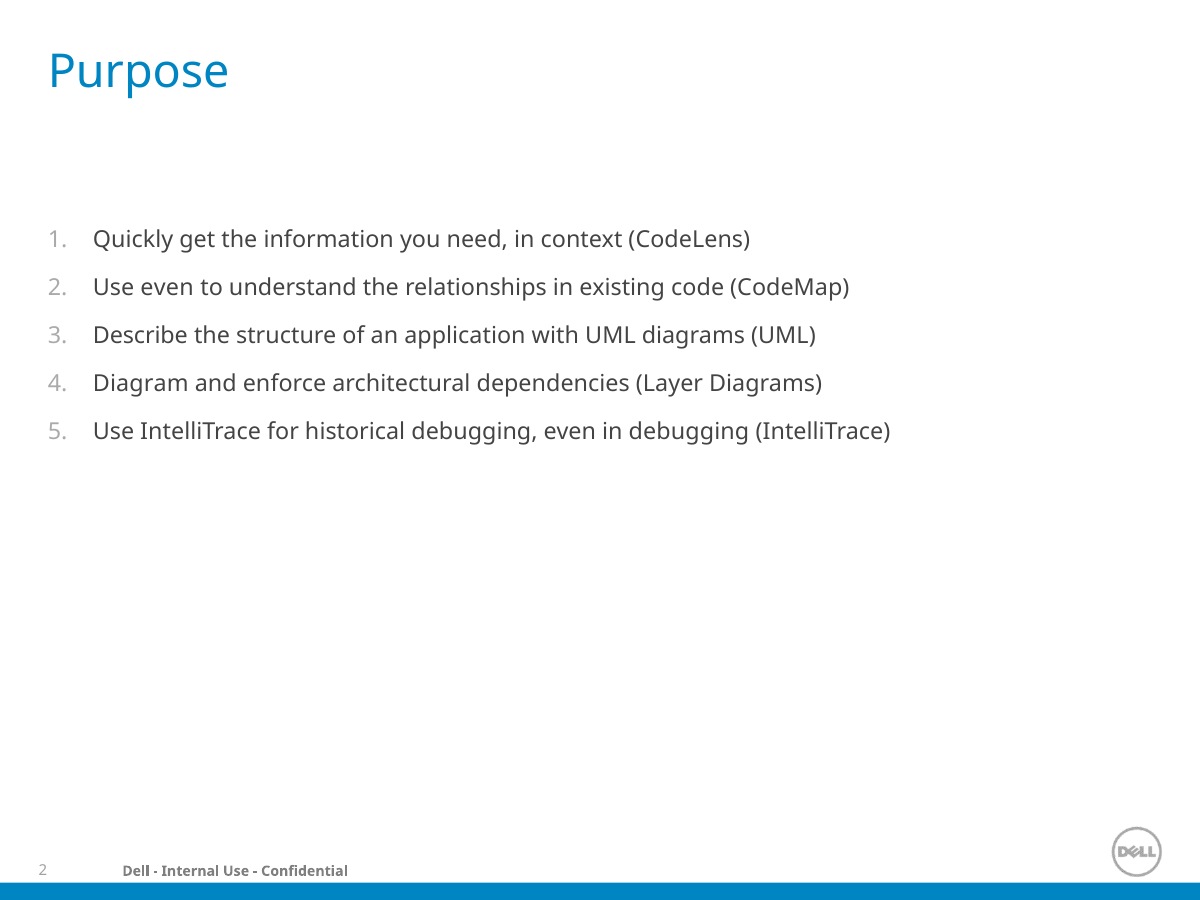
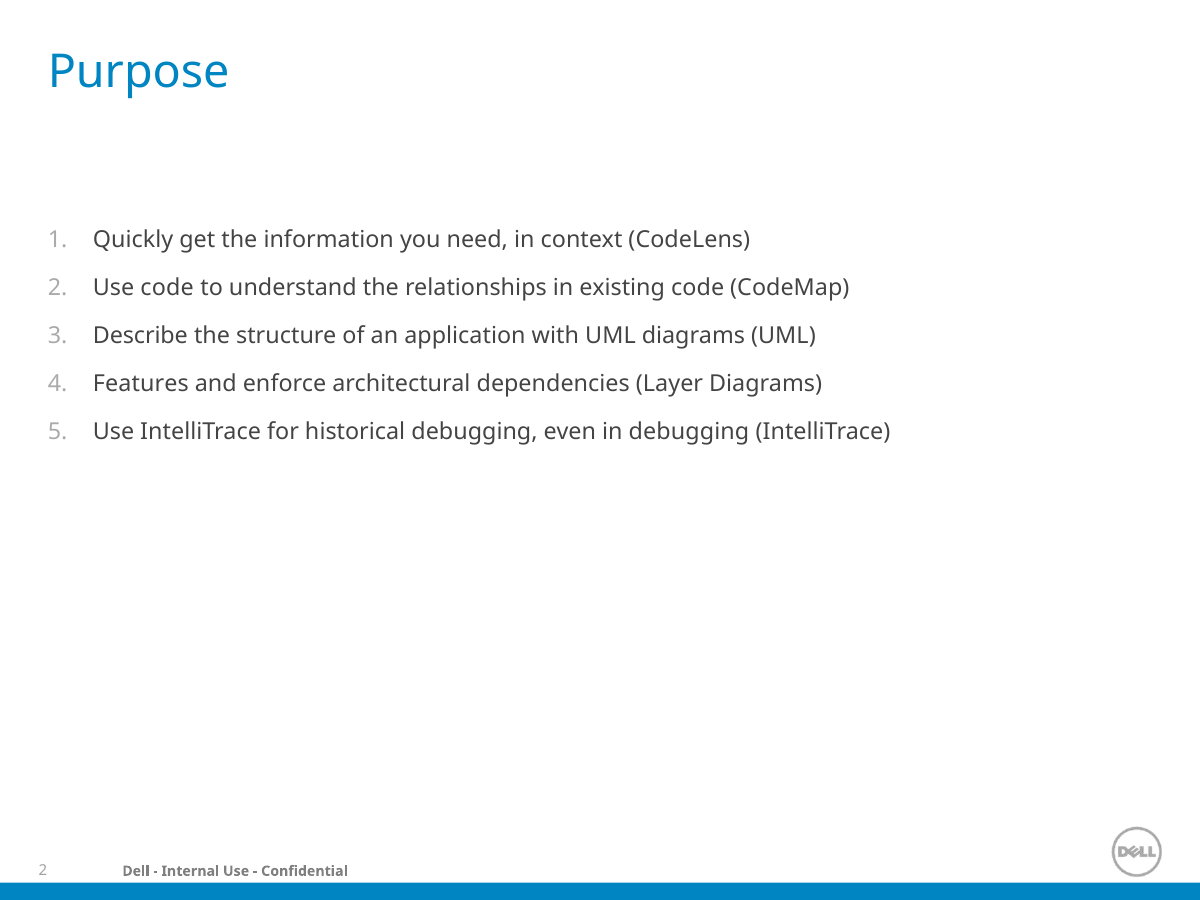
Use even: even -> code
Diagram: Diagram -> Features
